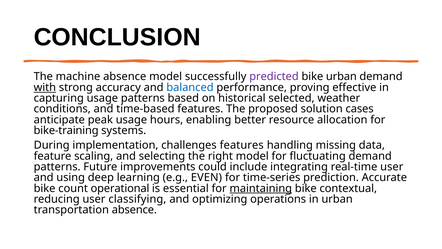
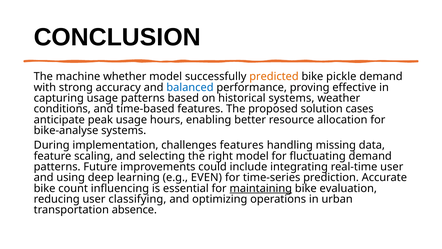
machine absence: absence -> whether
predicted colour: purple -> orange
bike urban: urban -> pickle
with underline: present -> none
historical selected: selected -> systems
bike-training: bike-training -> bike-analyse
operational: operational -> influencing
contextual: contextual -> evaluation
